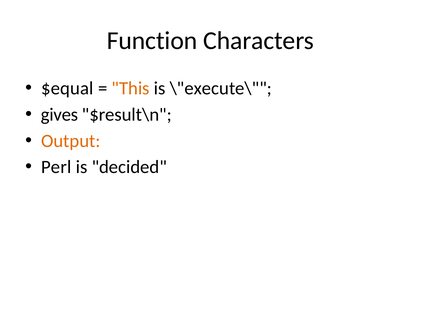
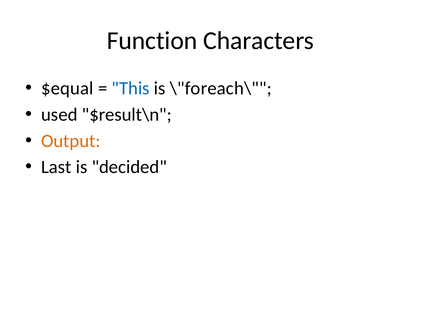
This colour: orange -> blue
\"execute\: \"execute\ -> \"foreach\
gives: gives -> used
Perl: Perl -> Last
